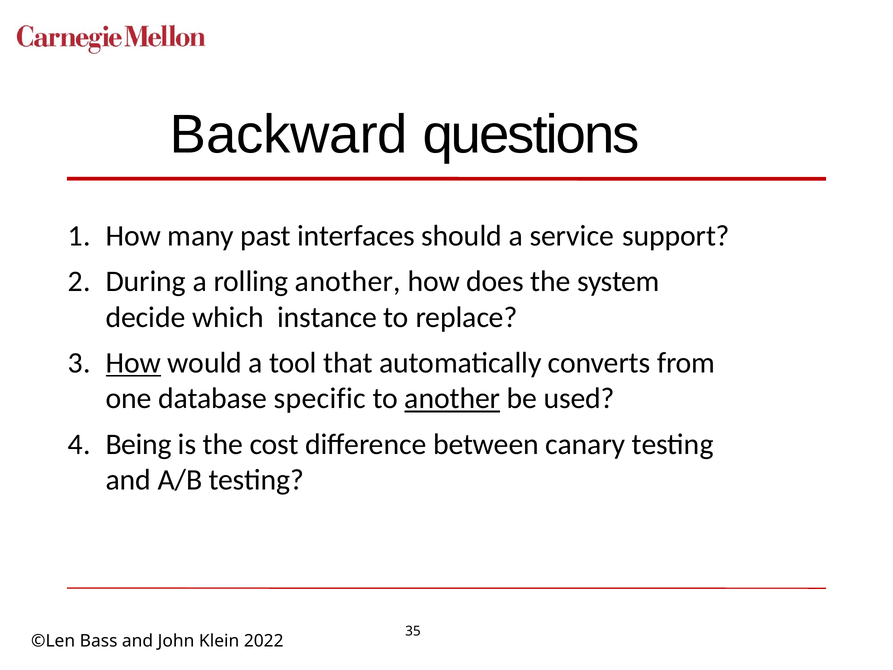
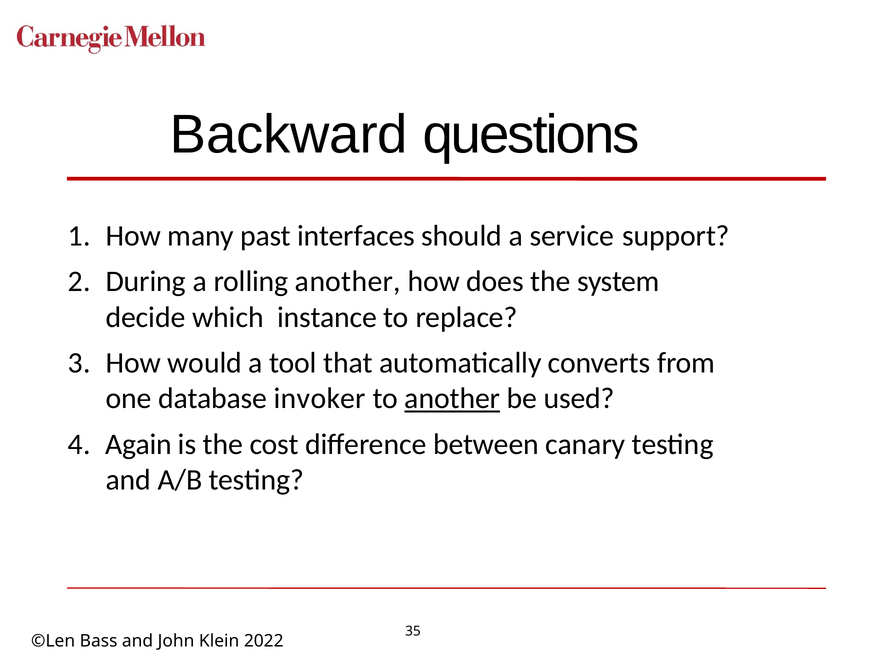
How at (133, 363) underline: present -> none
specific: specific -> invoker
Being: Being -> Again
